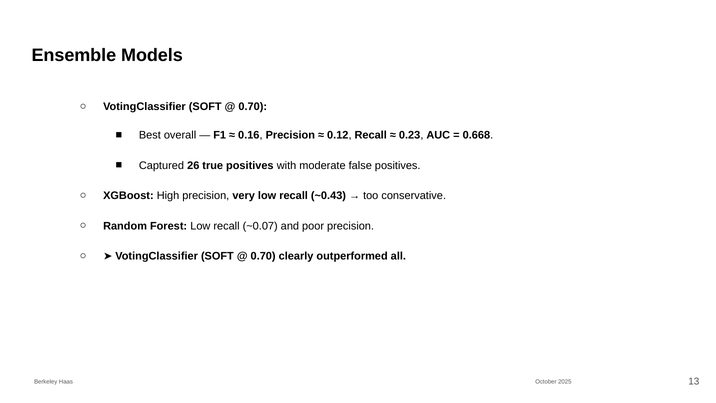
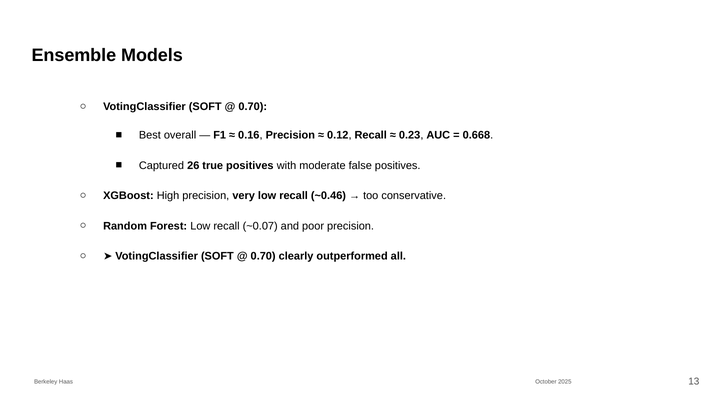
~0.43: ~0.43 -> ~0.46
